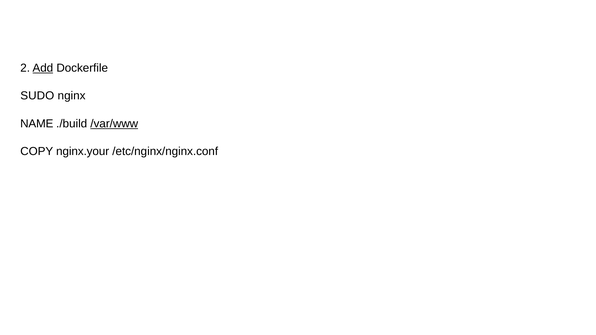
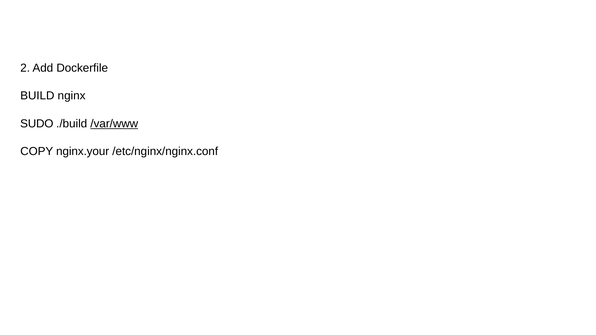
Add underline: present -> none
SUDO: SUDO -> BUILD
NAME: NAME -> SUDO
